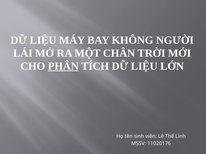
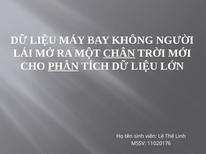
CHÂN underline: none -> present
